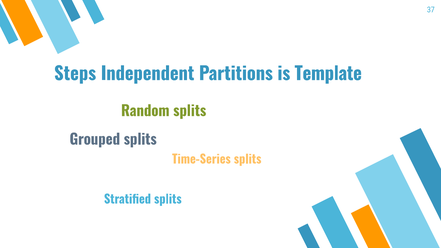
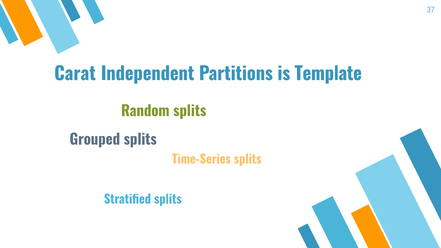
Steps: Steps -> Carat
